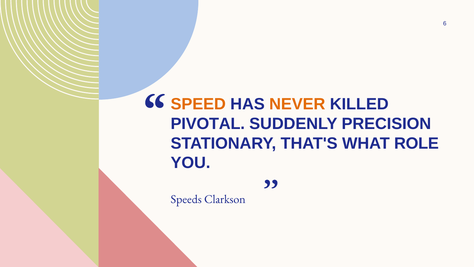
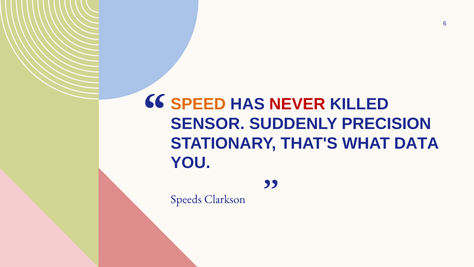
NEVER colour: orange -> red
PIVOTAL: PIVOTAL -> SENSOR
ROLE: ROLE -> DATA
